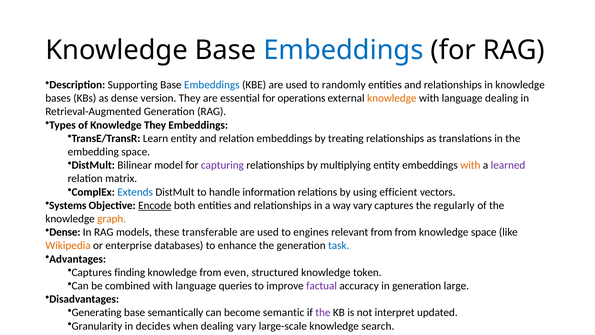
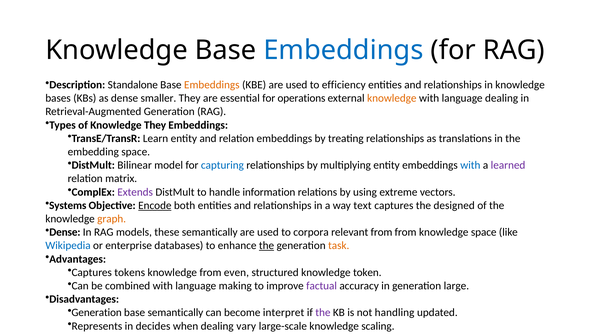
Supporting: Supporting -> Standalone
Embeddings at (212, 85) colour: blue -> orange
randomly: randomly -> efficiency
version: version -> smaller
capturing colour: purple -> blue
with at (470, 165) colour: orange -> blue
Extends colour: blue -> purple
efficient: efficient -> extreme
way vary: vary -> text
regularly: regularly -> designed
these transferable: transferable -> semantically
engines: engines -> corpora
Wikipedia colour: orange -> blue
the at (267, 245) underline: none -> present
task colour: blue -> orange
finding: finding -> tokens
queries: queries -> making
Generating at (97, 312): Generating -> Generation
semantic: semantic -> interpret
interpret: interpret -> handling
Granularity: Granularity -> Represents
search: search -> scaling
